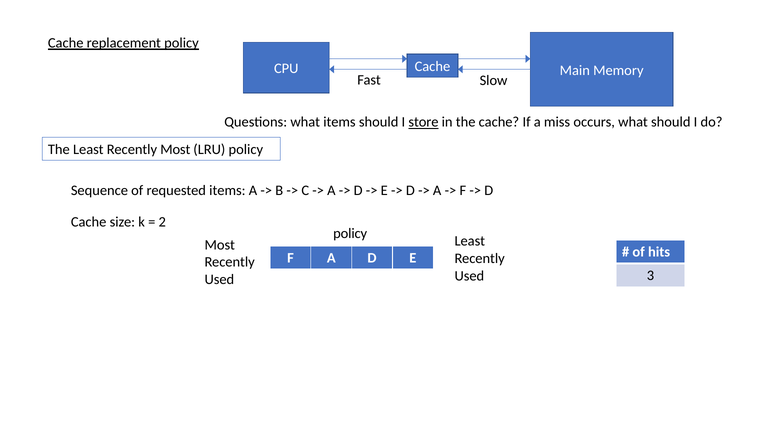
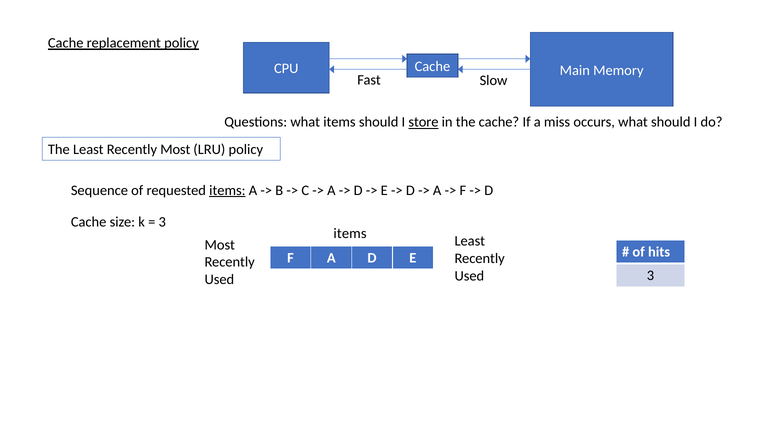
items at (227, 191) underline: none -> present
2 at (162, 222): 2 -> 3
policy at (350, 234): policy -> items
